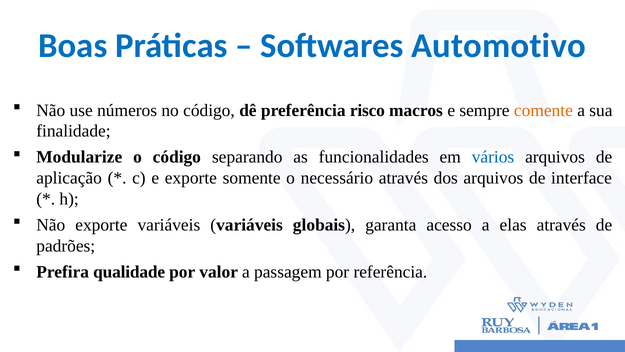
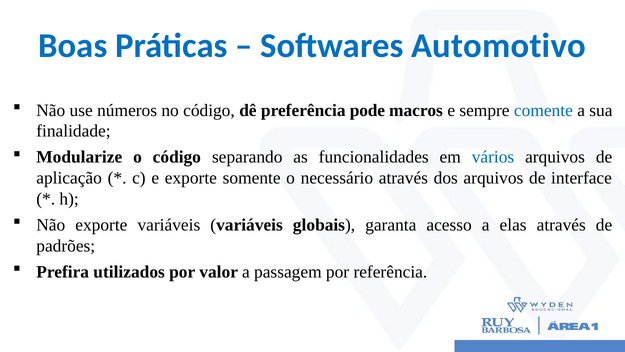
risco: risco -> pode
comente colour: orange -> blue
qualidade: qualidade -> utilizados
